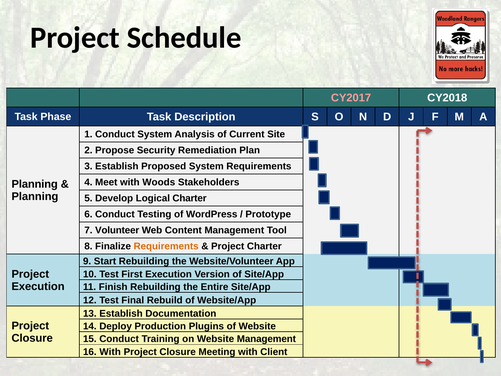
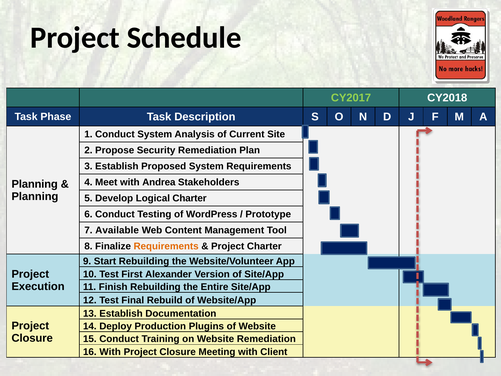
CY2017 colour: pink -> light green
Woods: Woods -> Andrea
Volunteer: Volunteer -> Available
First Execution: Execution -> Alexander
Website Management: Management -> Remediation
